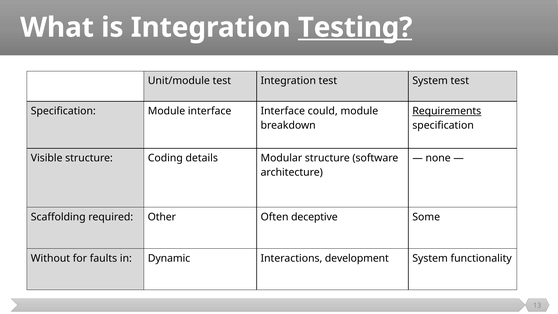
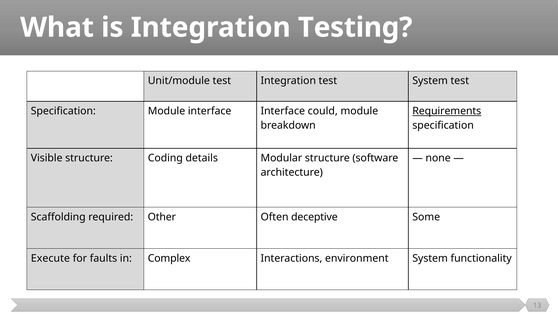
Testing underline: present -> none
Without: Without -> Execute
Dynamic: Dynamic -> Complex
development: development -> environment
